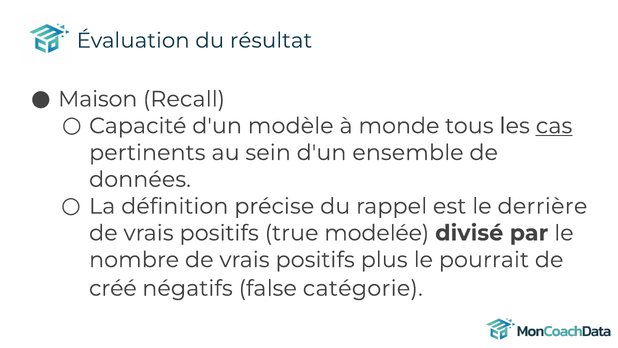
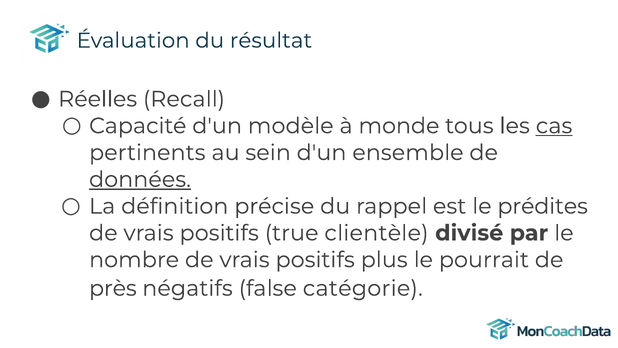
Maison: Maison -> Réelles
données underline: none -> present
derrière: derrière -> prédites
modelée: modelée -> clientèle
créé: créé -> près
